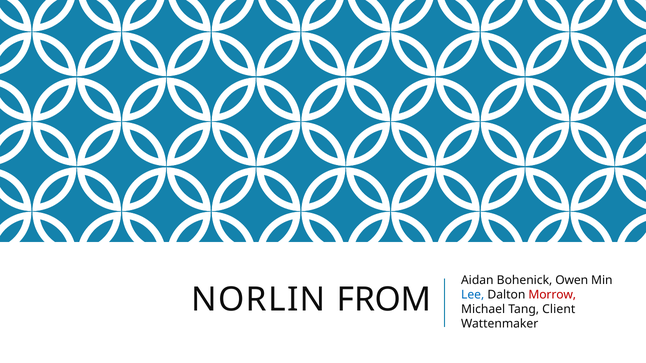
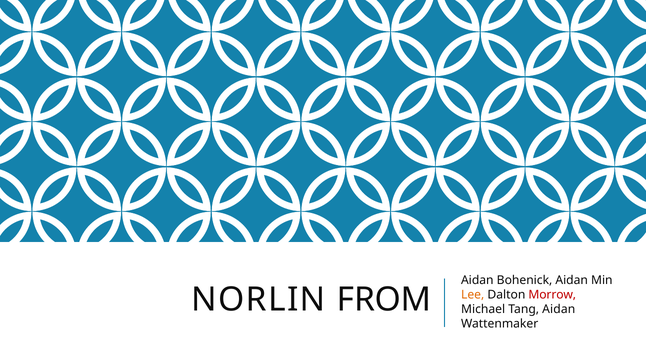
Bohenick Owen: Owen -> Aidan
Lee colour: blue -> orange
Tang Client: Client -> Aidan
